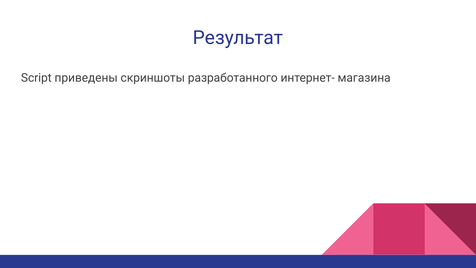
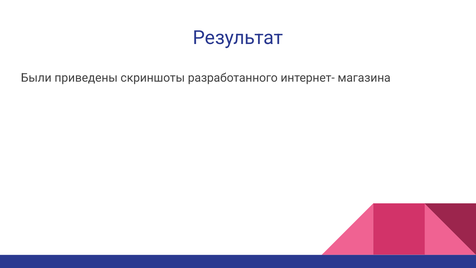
Script: Script -> Были
